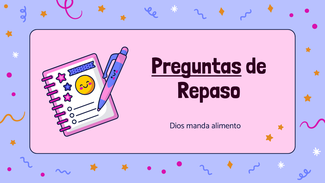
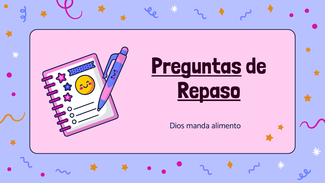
Repaso underline: none -> present
